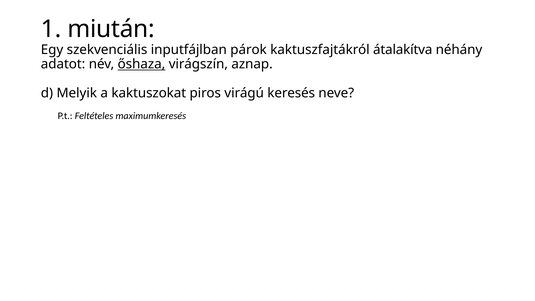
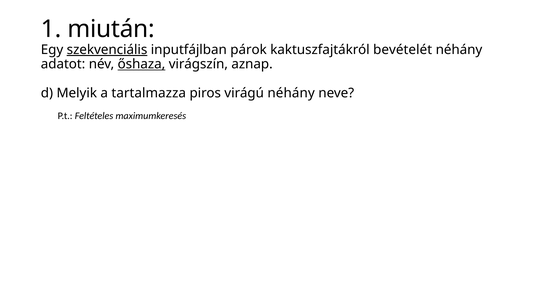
szekvenciális underline: none -> present
átalakítva: átalakítva -> bevételét
kaktuszokat: kaktuszokat -> tartalmazza
virágú keresés: keresés -> néhány
